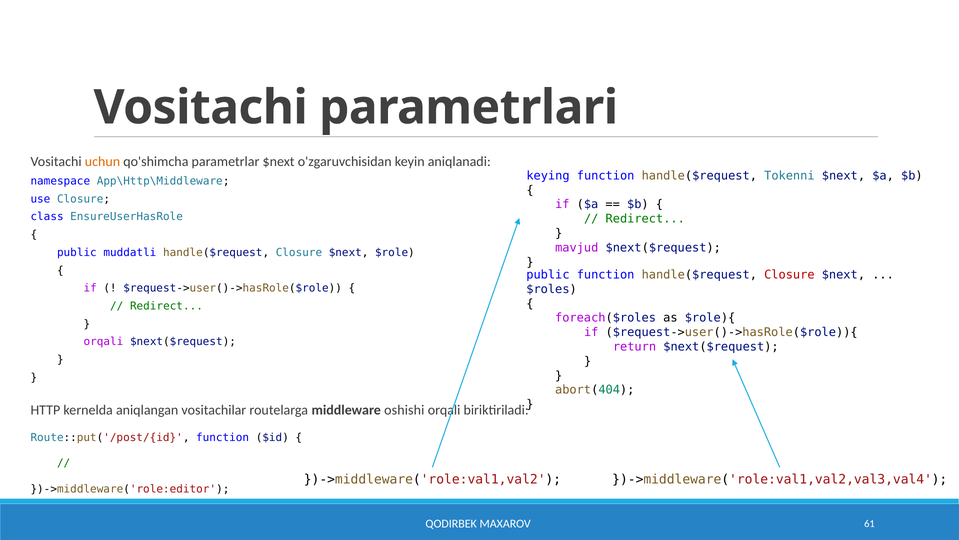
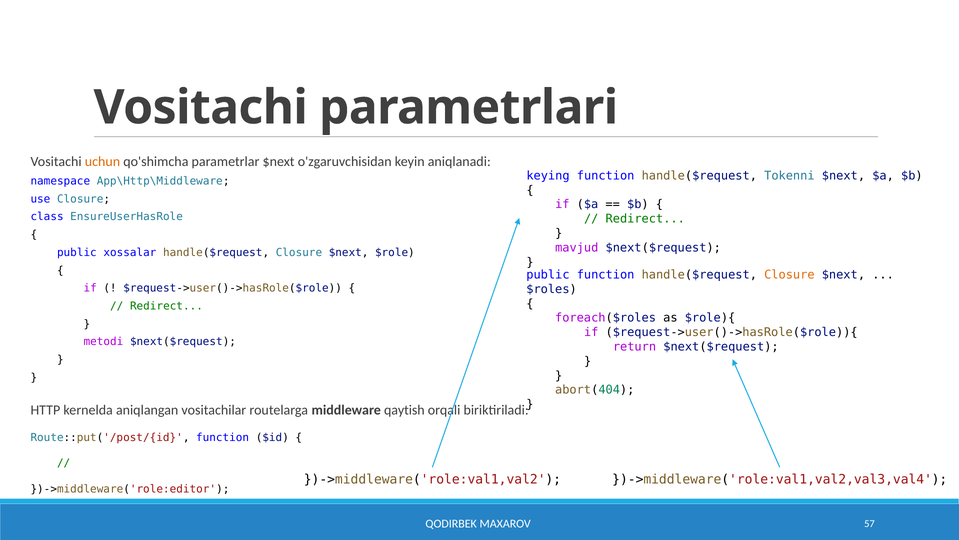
muddatli: muddatli -> xossalar
Closure at (789, 275) colour: red -> orange
orqali at (103, 341): orqali -> metodi
oshishi: oshishi -> qaytish
61: 61 -> 57
